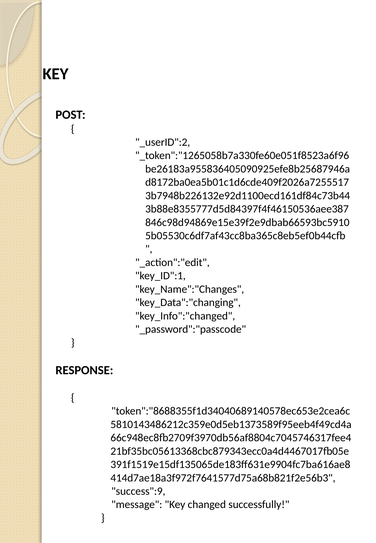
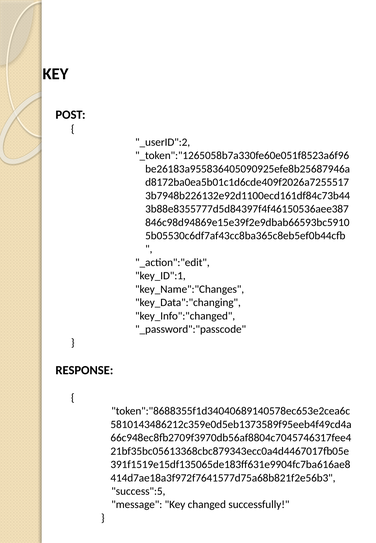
success":9: success":9 -> success":5
